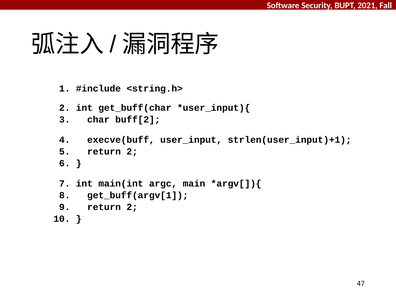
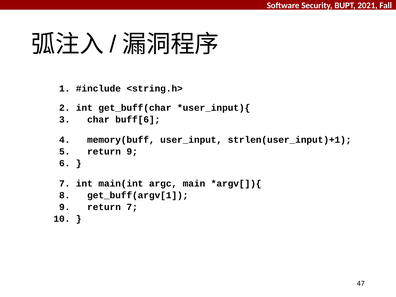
buff[2: buff[2 -> buff[6
execve(buff: execve(buff -> memory(buff
5 return 2: 2 -> 9
9 return 2: 2 -> 7
